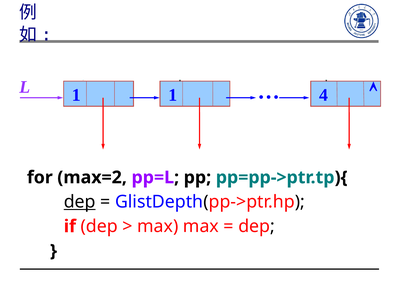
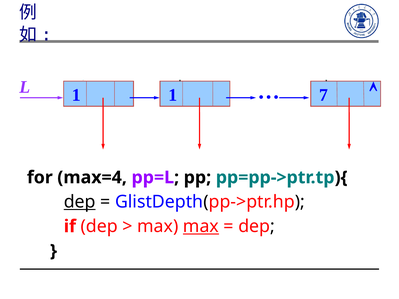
4: 4 -> 7
max=2: max=2 -> max=4
max at (201, 227) underline: none -> present
